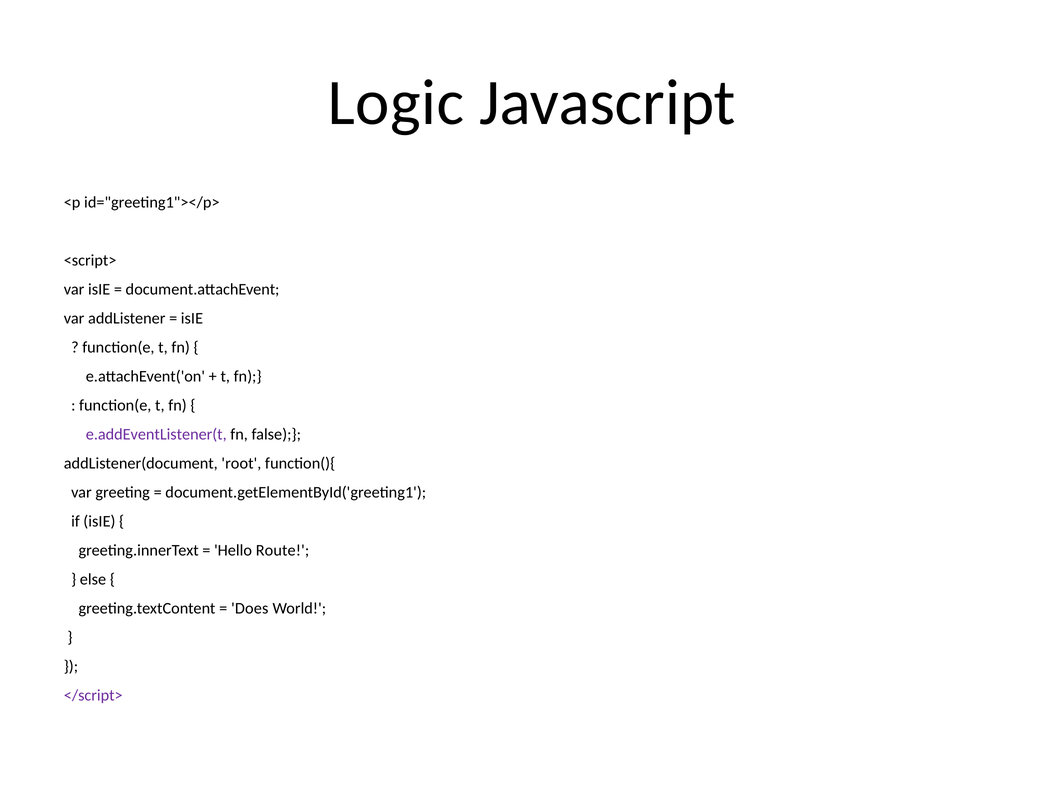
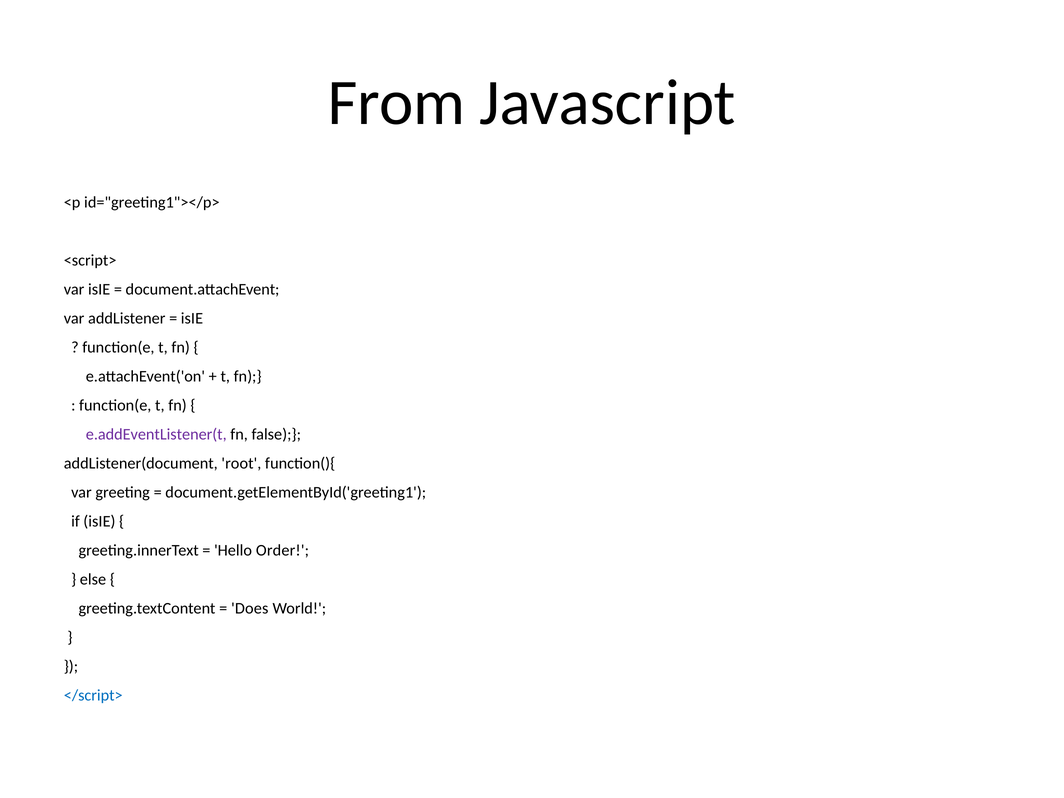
Logic: Logic -> From
Route: Route -> Order
</script> colour: purple -> blue
